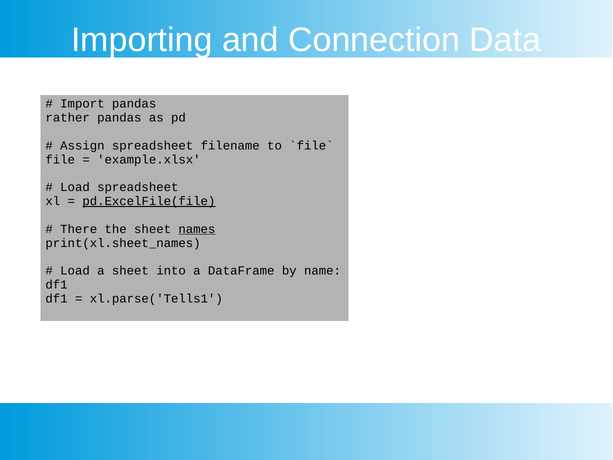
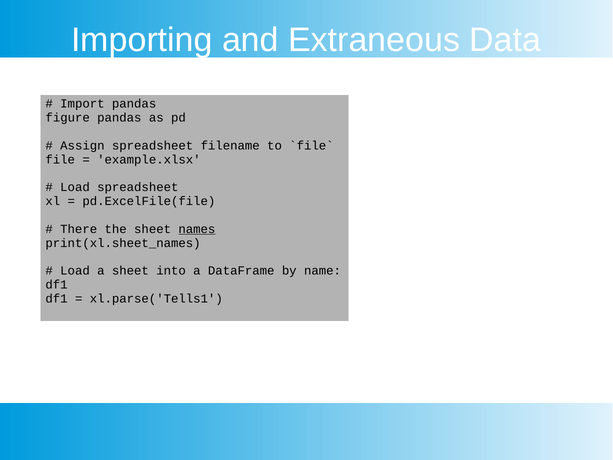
Connection: Connection -> Extraneous
rather: rather -> figure
pd.ExcelFile(file underline: present -> none
